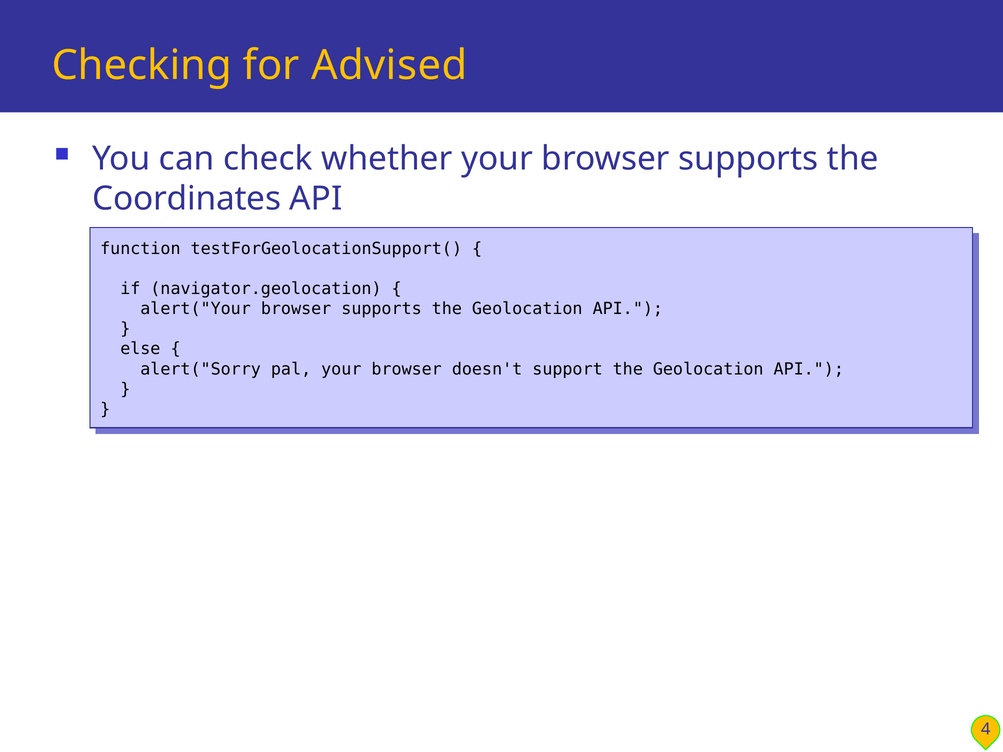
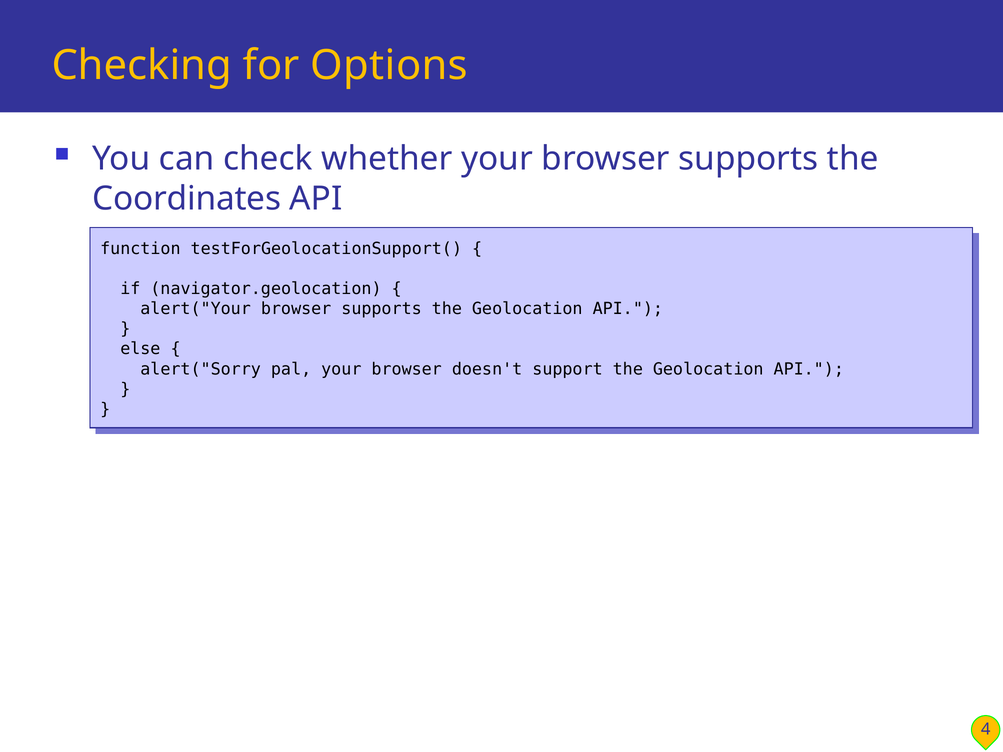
Advised: Advised -> Options
